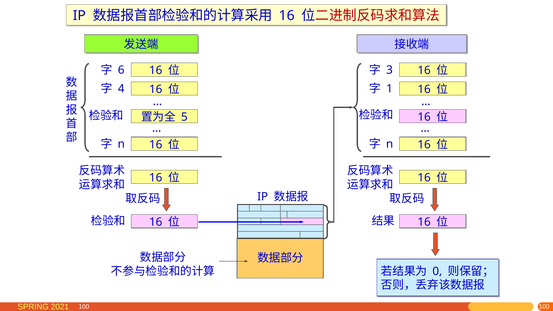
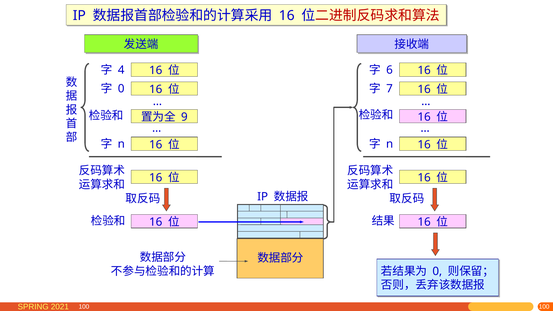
6: 6 -> 4
3: 3 -> 6
4 at (121, 89): 4 -> 0
1: 1 -> 7
5: 5 -> 9
